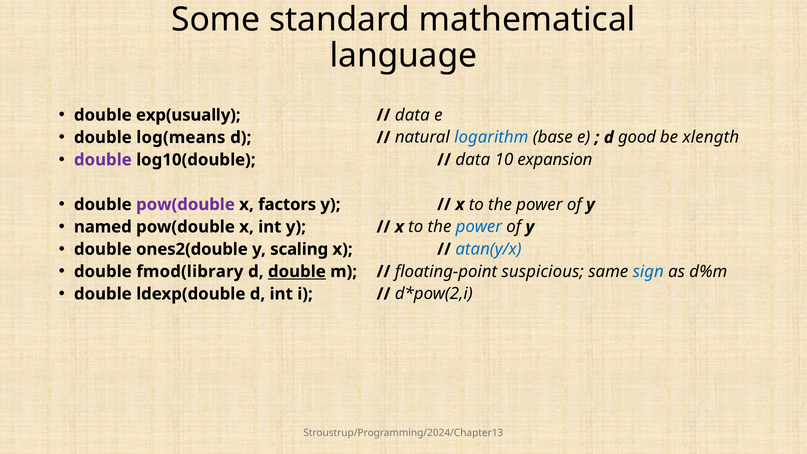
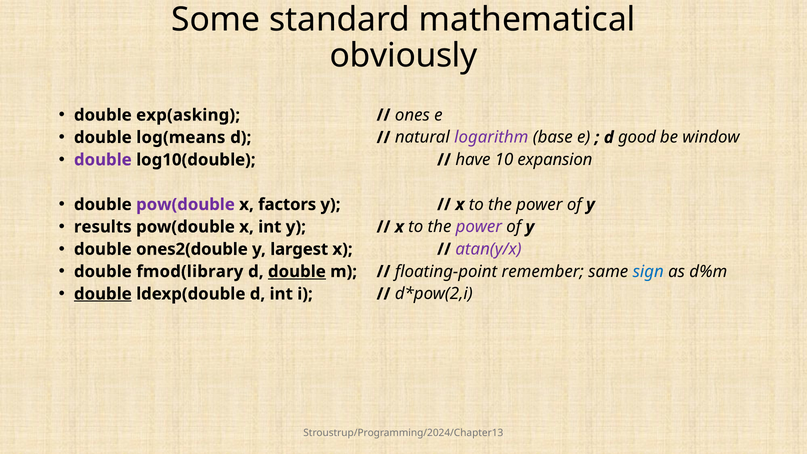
language: language -> obviously
exp(usually: exp(usually -> exp(asking
data at (412, 115): data -> ones
logarithm colour: blue -> purple
xlength: xlength -> window
data at (473, 160): data -> have
named: named -> results
power at (479, 227) colour: blue -> purple
scaling: scaling -> largest
atan(y/x colour: blue -> purple
suspicious: suspicious -> remember
double at (103, 294) underline: none -> present
